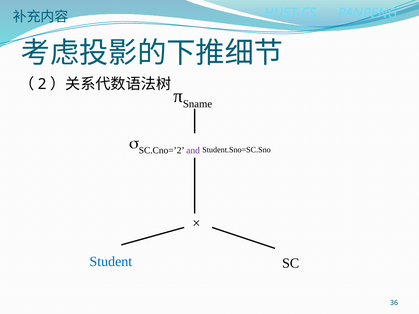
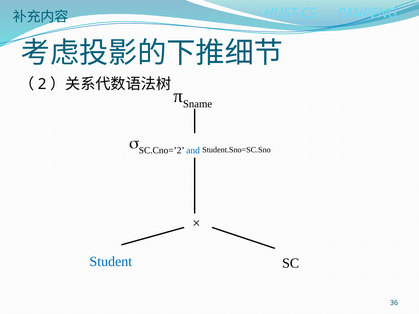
and colour: purple -> blue
